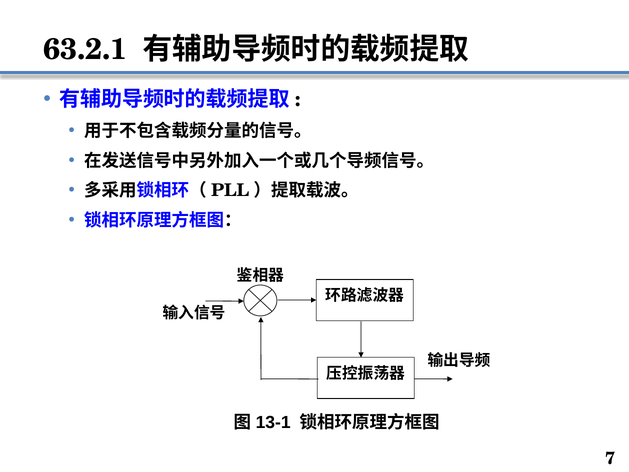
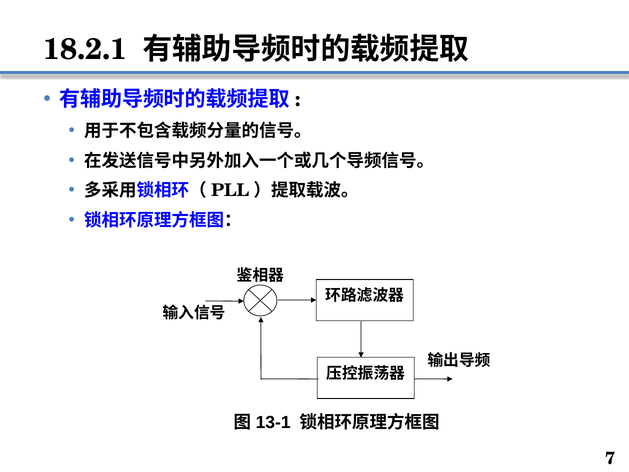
63.2.1: 63.2.1 -> 18.2.1
